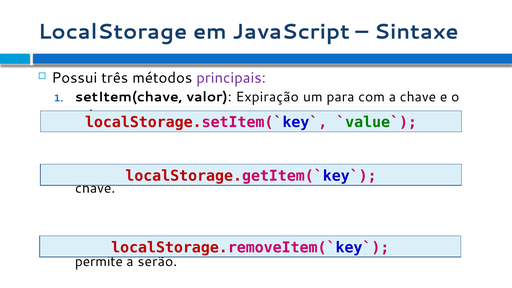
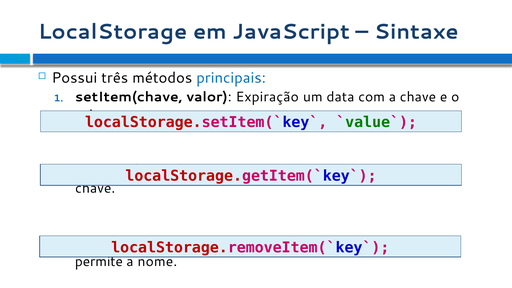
principais colour: purple -> blue
para: para -> data
a serão: serão -> nome
